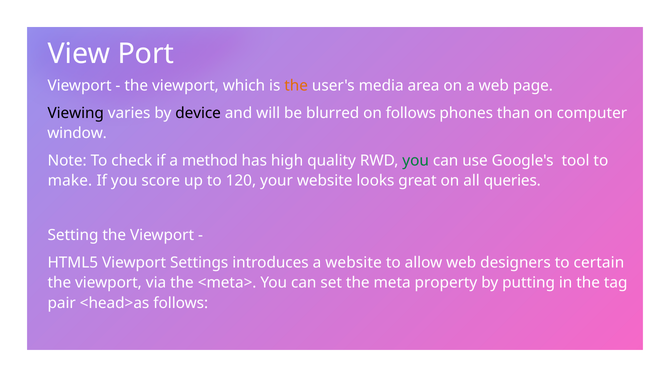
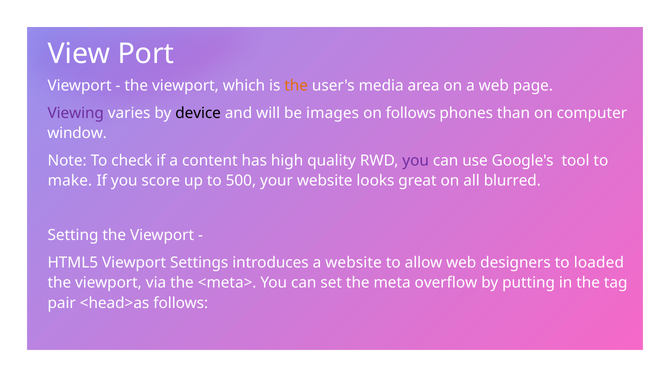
Viewing colour: black -> purple
blurred: blurred -> images
method: method -> content
you at (416, 161) colour: green -> purple
120: 120 -> 500
queries: queries -> blurred
certain: certain -> loaded
property: property -> overflow
